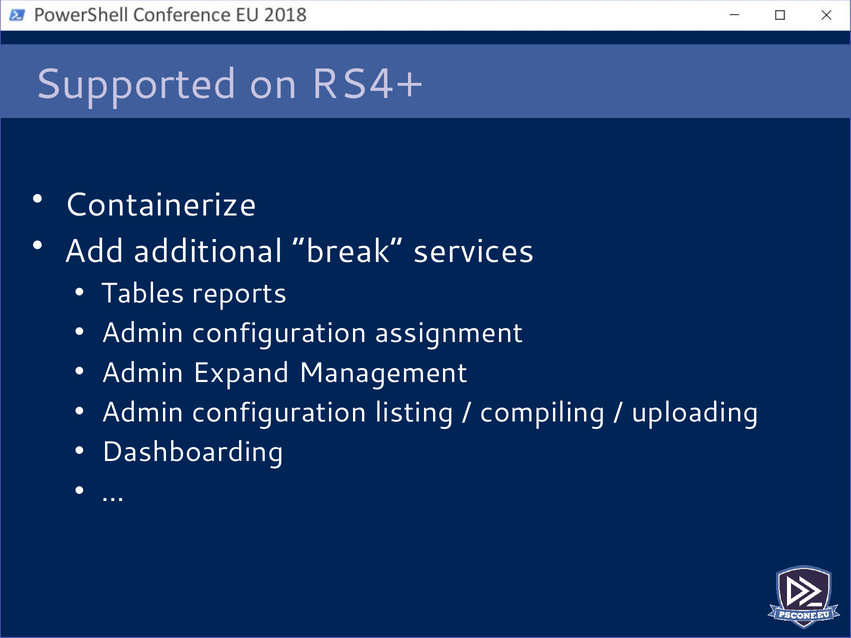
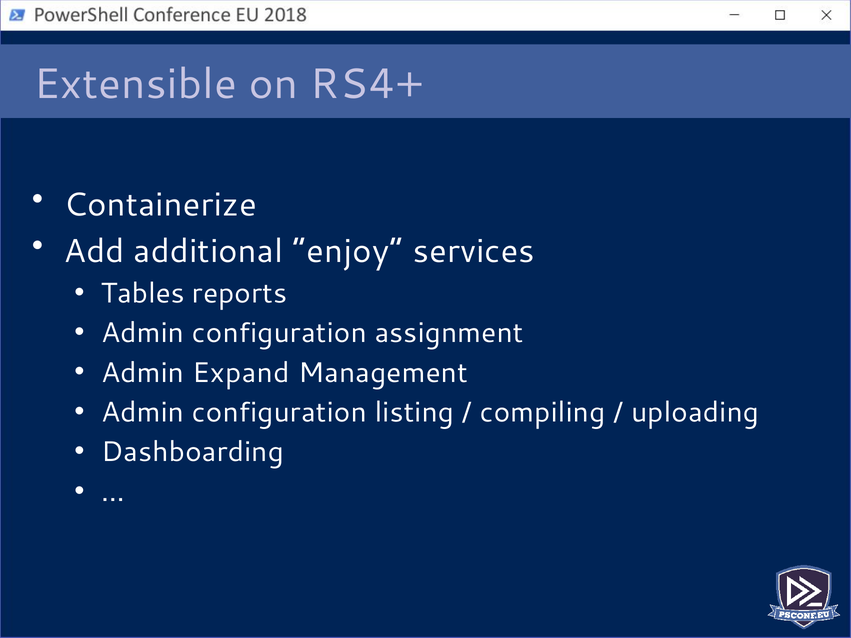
Supported: Supported -> Extensible
break: break -> enjoy
